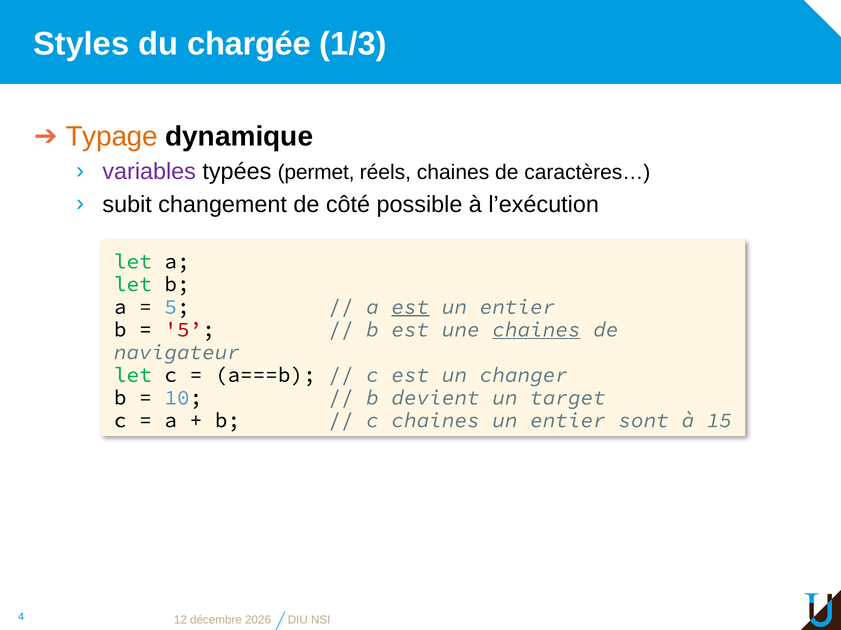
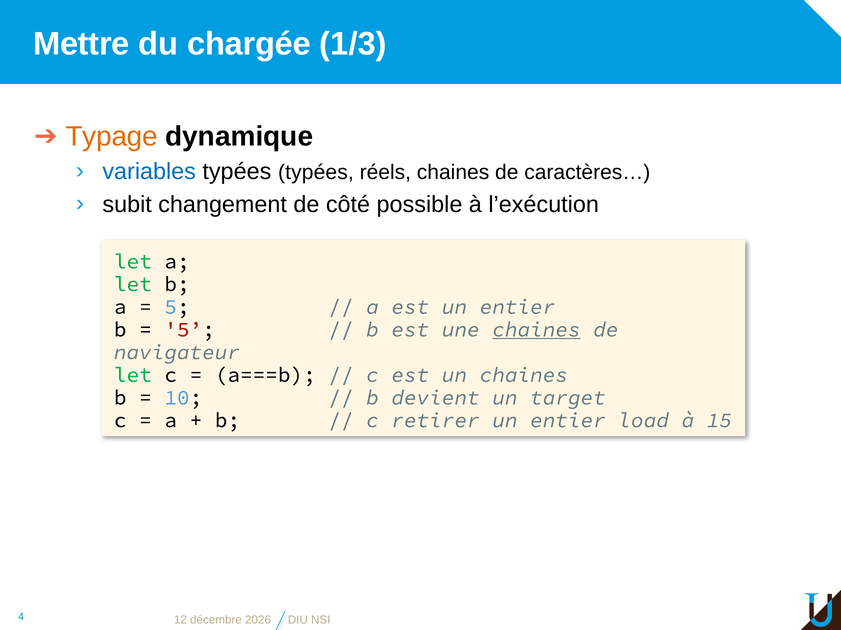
Styles: Styles -> Mettre
variables colour: purple -> blue
typées permet: permet -> typées
est at (410, 307) underline: present -> none
un changer: changer -> chaines
c chaines: chaines -> retirer
sont: sont -> load
